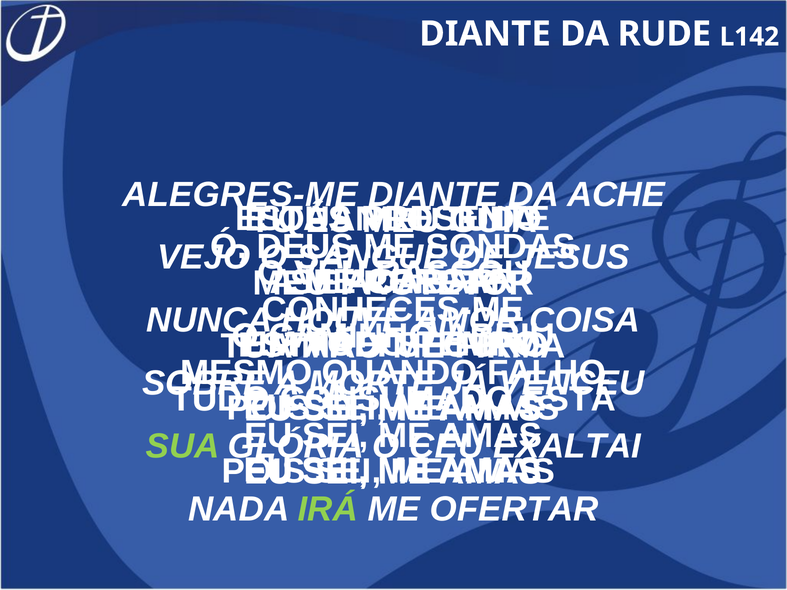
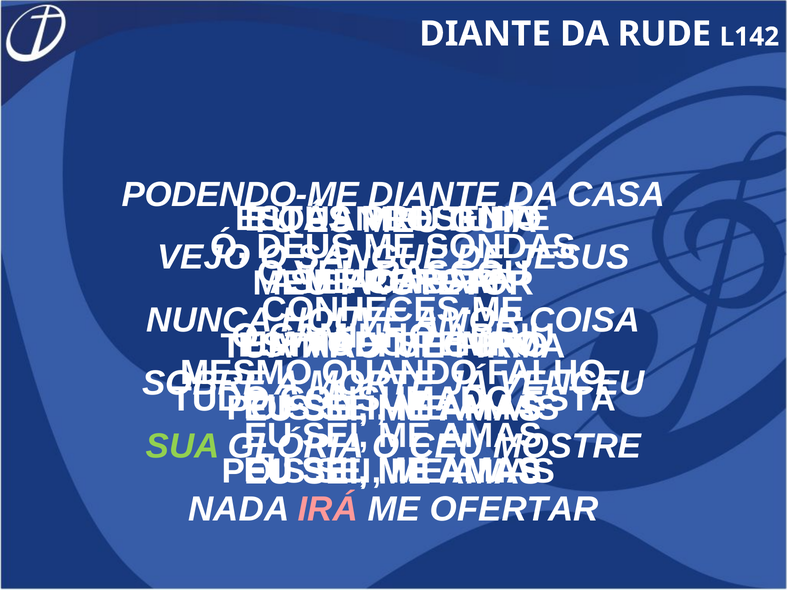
ALEGRES-ME: ALEGRES-ME -> PODENDO-ME
ACHE: ACHE -> CASA
EXALTAI: EXALTAI -> MOSTRE
IRÁ colour: light green -> pink
